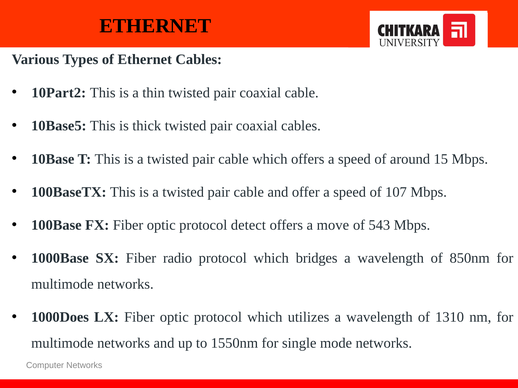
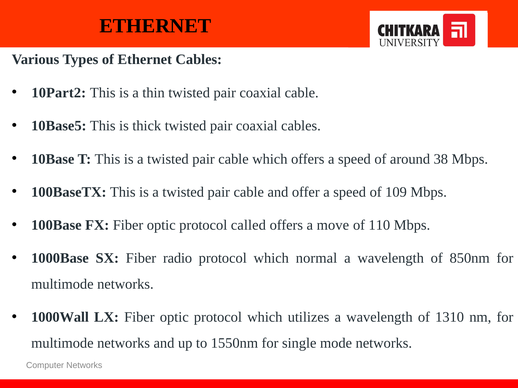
15: 15 -> 38
107: 107 -> 109
detect: detect -> called
543: 543 -> 110
bridges: bridges -> normal
1000Does: 1000Does -> 1000Wall
